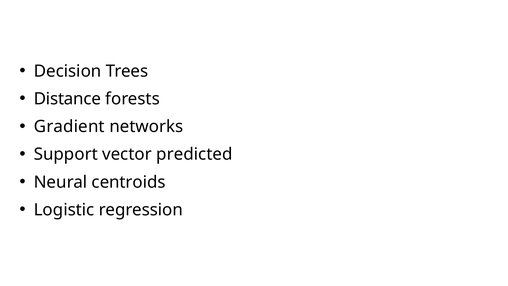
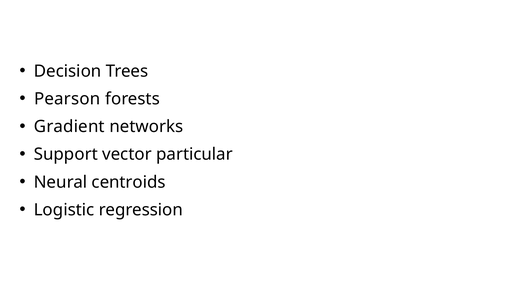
Distance: Distance -> Pearson
predicted: predicted -> particular
